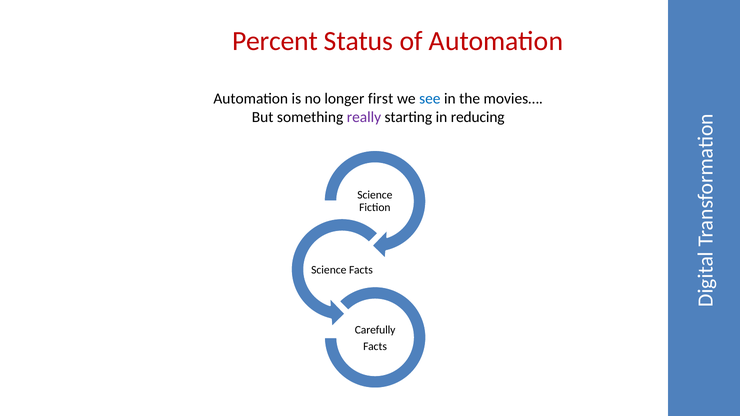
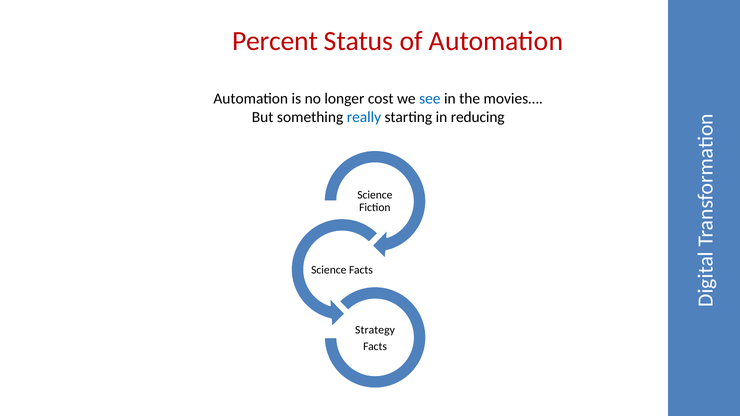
first: first -> cost
really colour: purple -> blue
Carefully: Carefully -> Strategy
